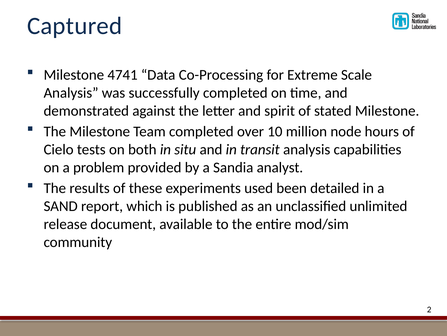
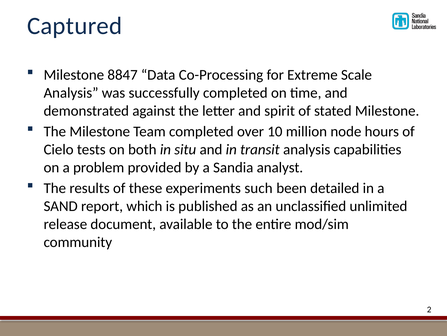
4741: 4741 -> 8847
used: used -> such
